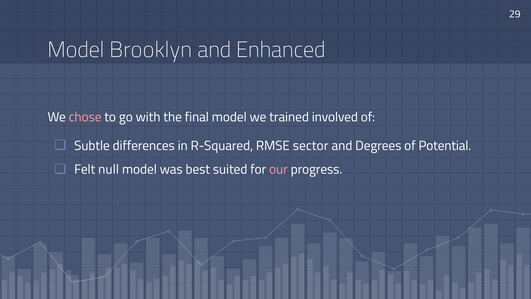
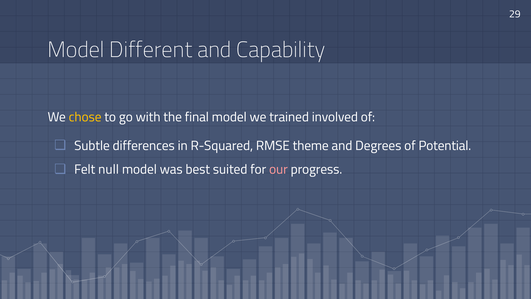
Brooklyn: Brooklyn -> Different
Enhanced: Enhanced -> Capability
chose colour: pink -> yellow
sector: sector -> theme
